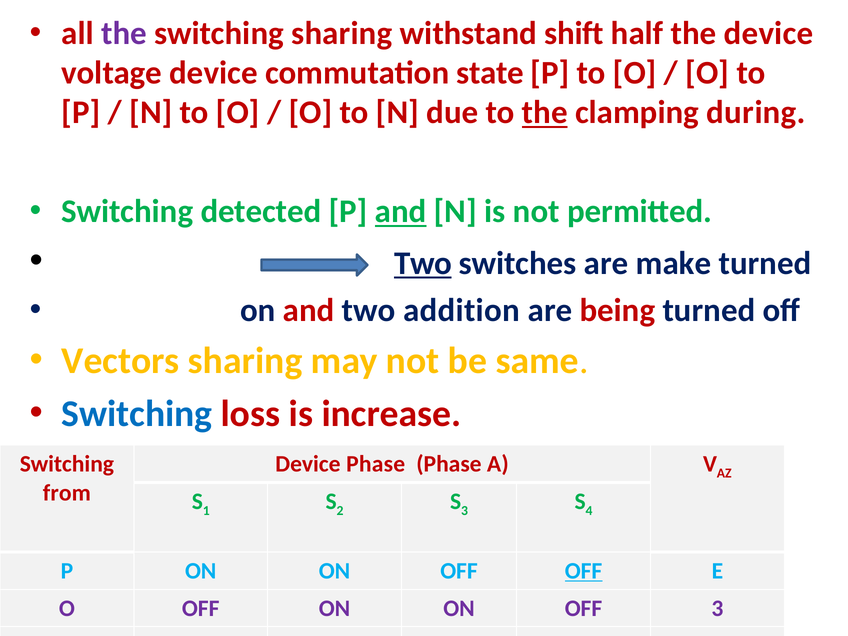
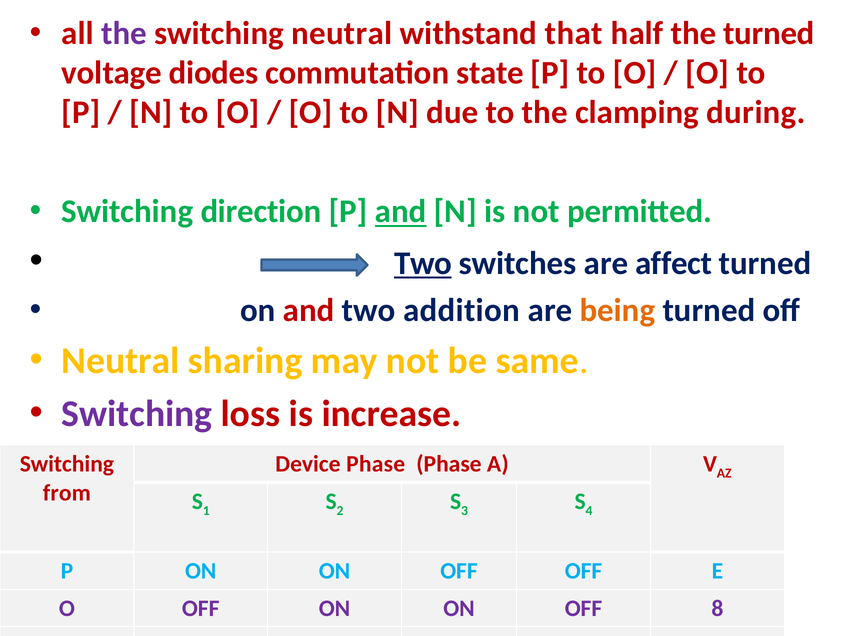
switching sharing: sharing -> neutral
shift: shift -> that
the device: device -> turned
voltage device: device -> diodes
the at (545, 113) underline: present -> none
detected: detected -> direction
make: make -> affect
being colour: red -> orange
Vectors at (120, 361): Vectors -> Neutral
Switching at (137, 414) colour: blue -> purple
OFF at (584, 571) underline: present -> none
OFF 3: 3 -> 8
